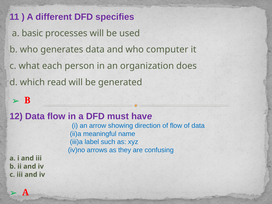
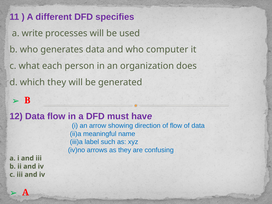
basic: basic -> write
which read: read -> they
